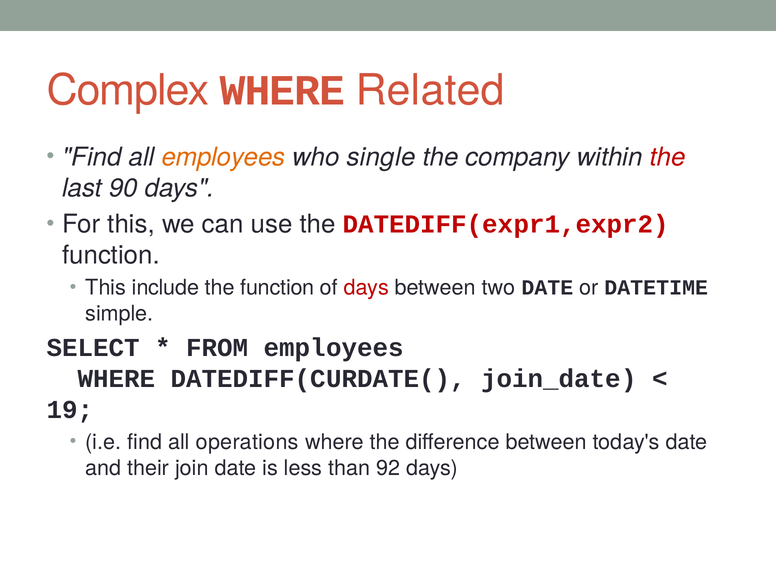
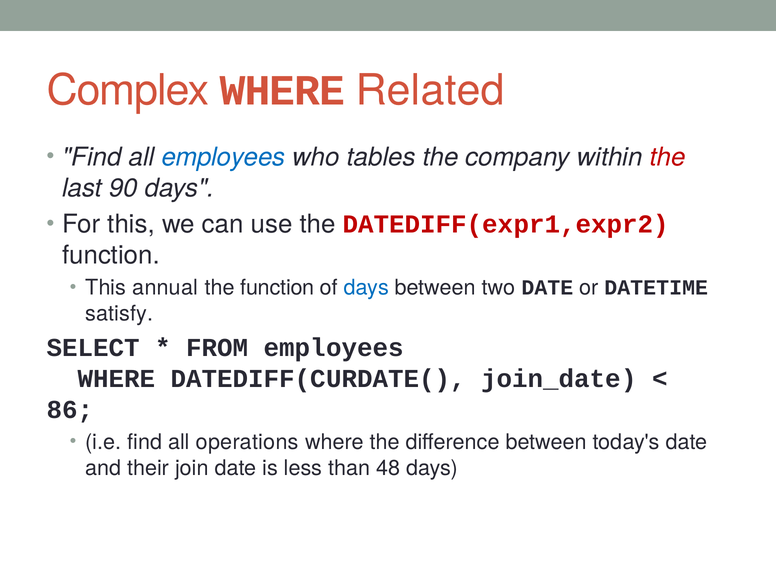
employees at (223, 157) colour: orange -> blue
single: single -> tables
include: include -> annual
days at (366, 288) colour: red -> blue
simple: simple -> satisfy
19: 19 -> 86
92: 92 -> 48
